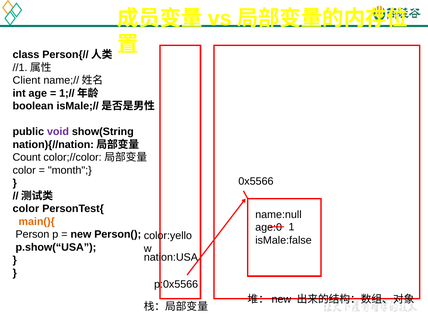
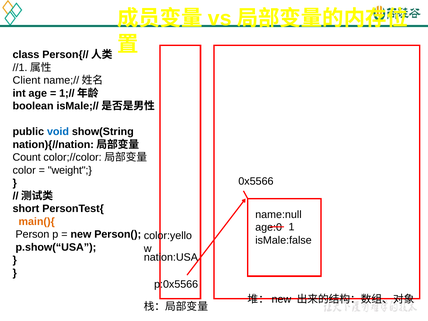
void colour: purple -> blue
month: month -> weight
color at (26, 209): color -> short
